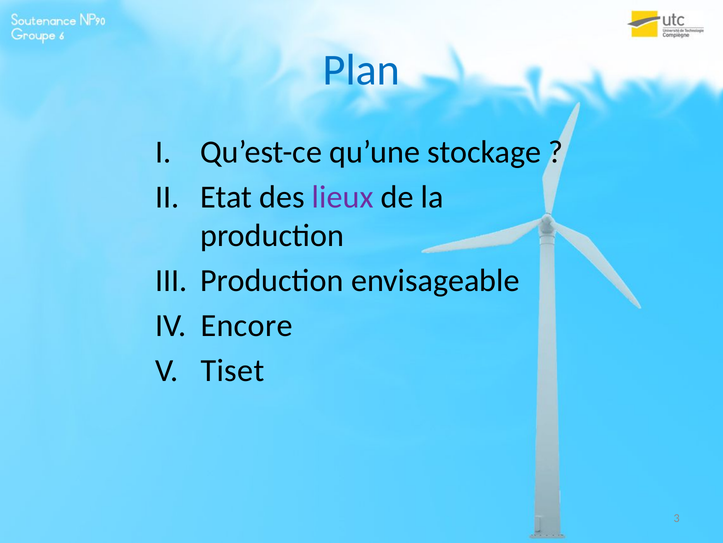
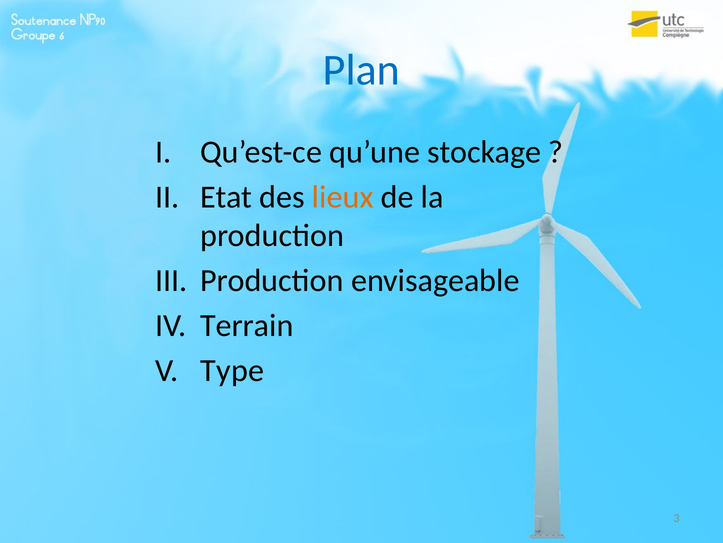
lieux colour: purple -> orange
Encore: Encore -> Terrain
Tiset: Tiset -> Type
